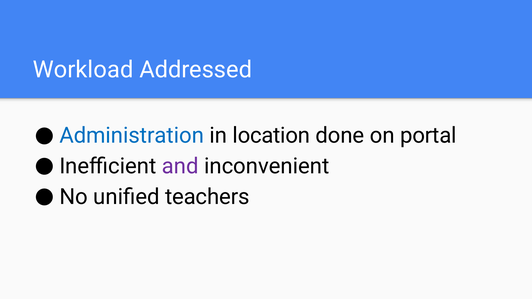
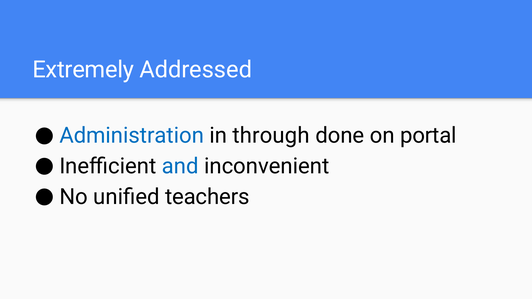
Workload: Workload -> Extremely
location: location -> through
and colour: purple -> blue
